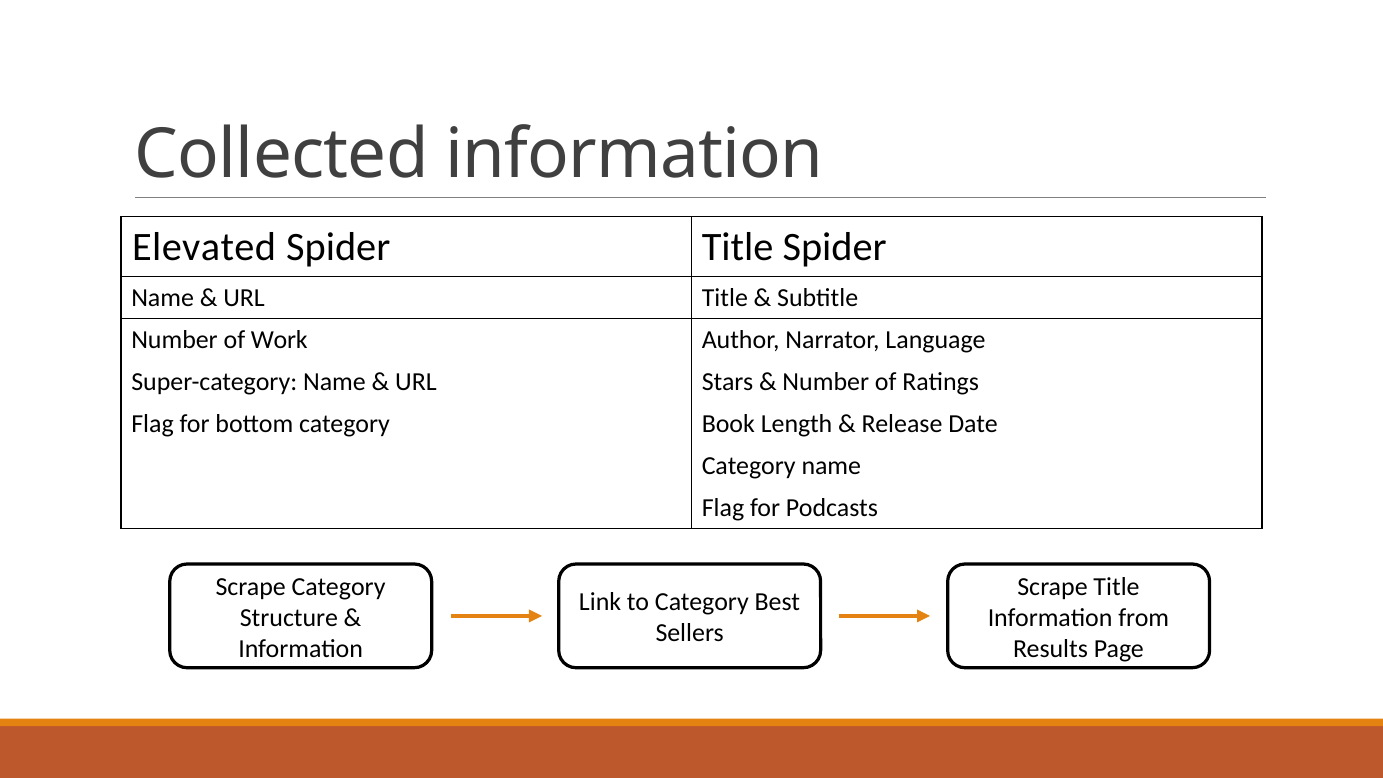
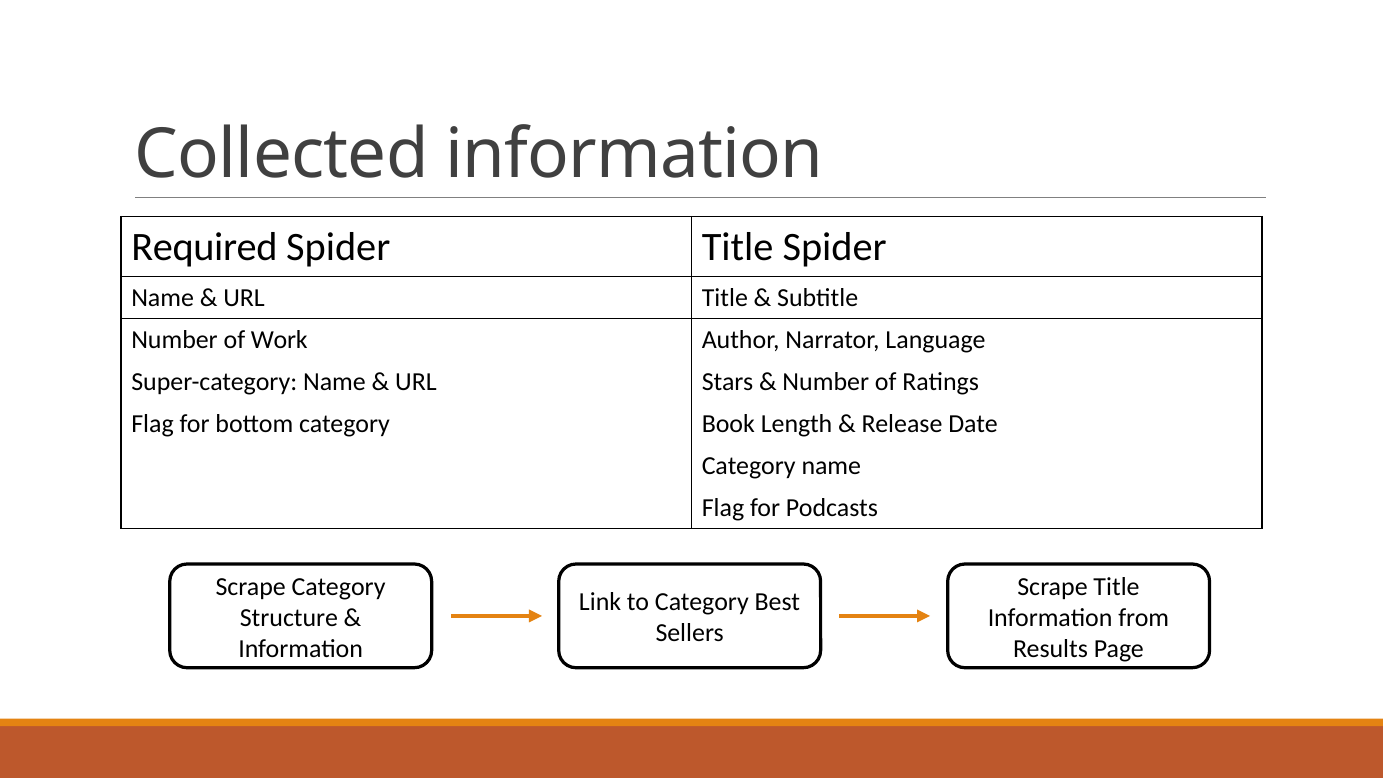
Elevated: Elevated -> Required
